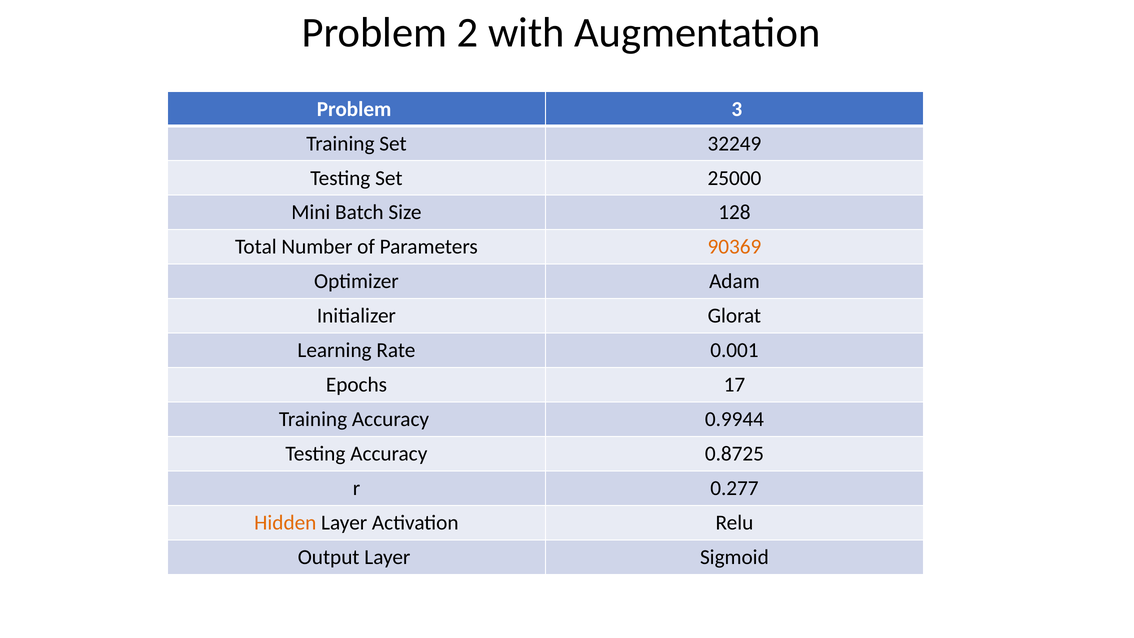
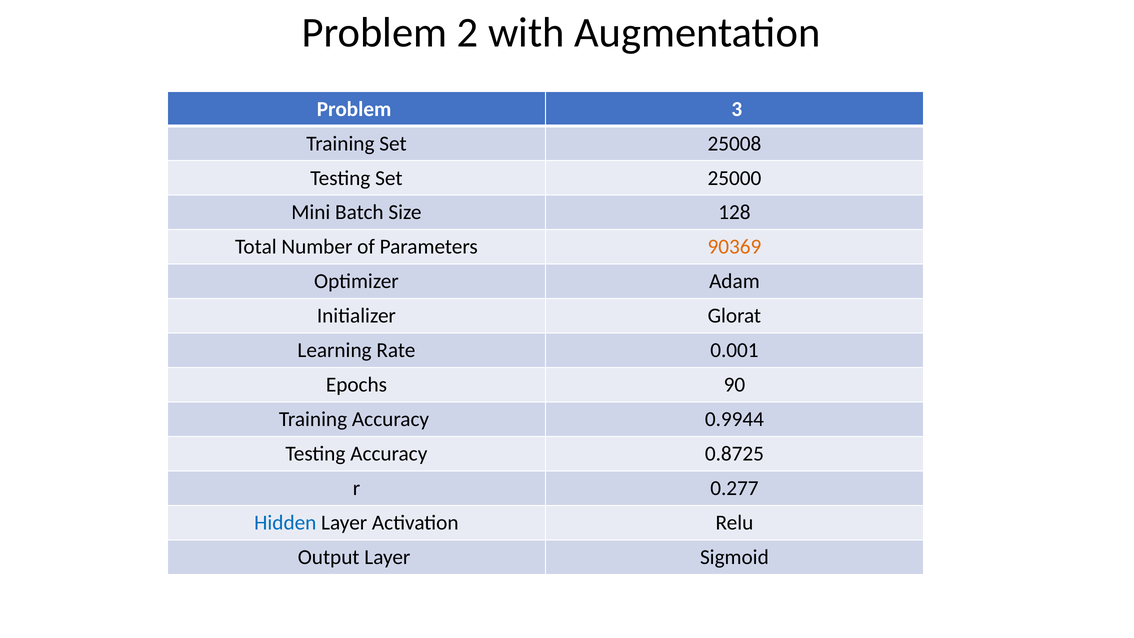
32249: 32249 -> 25008
17: 17 -> 90
Hidden colour: orange -> blue
